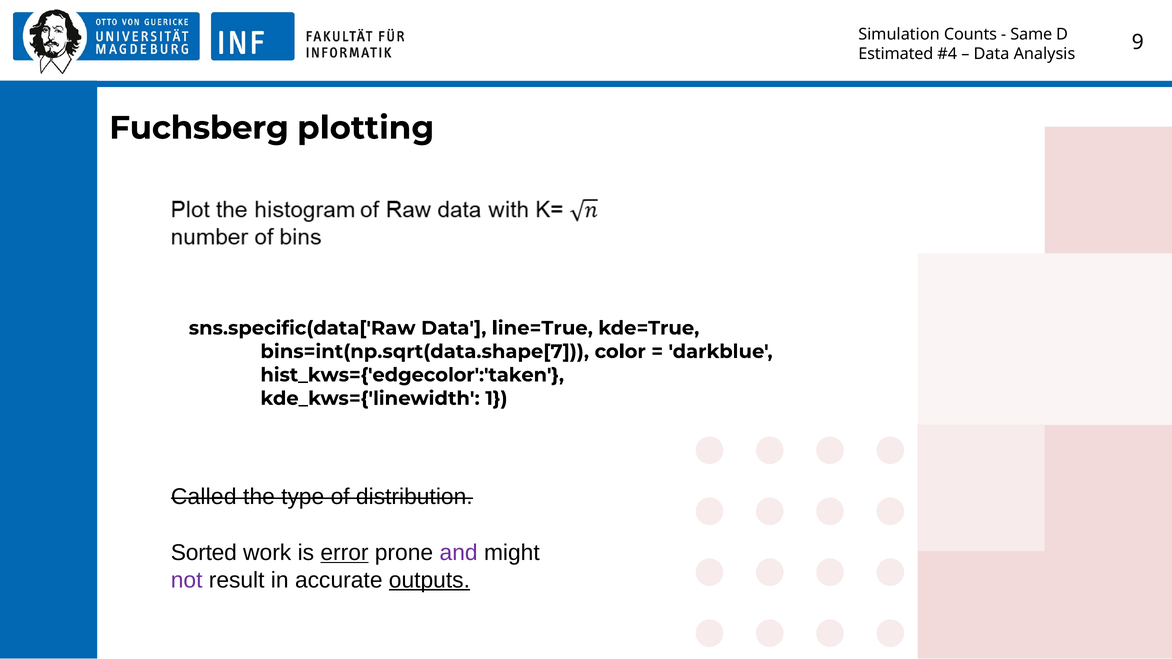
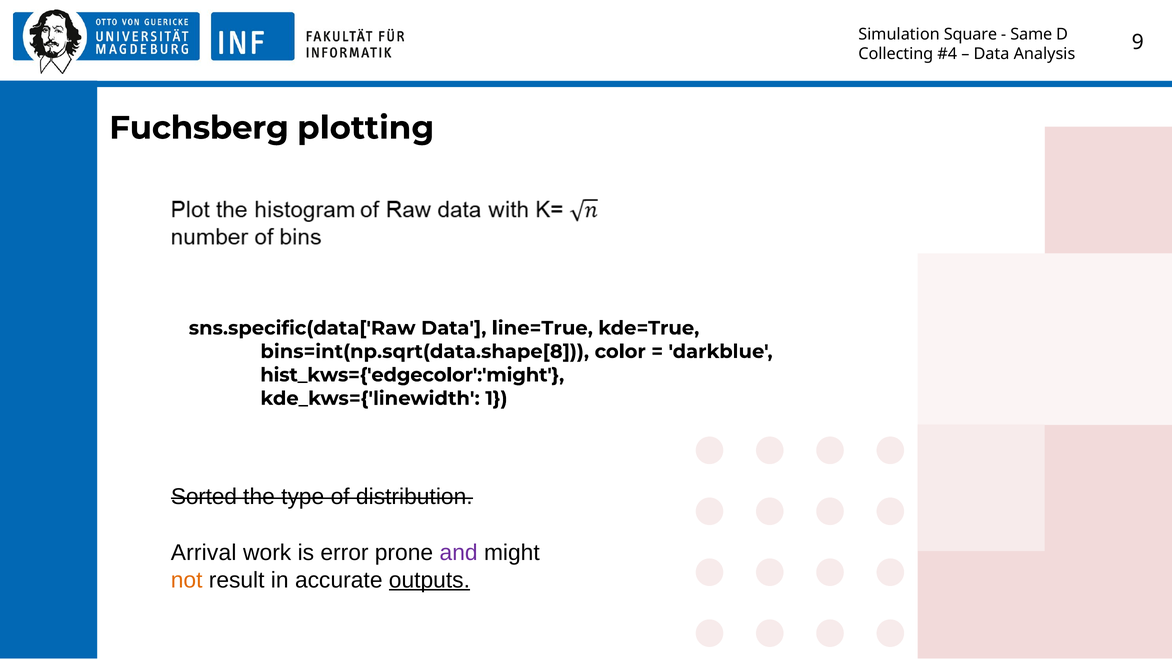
Counts: Counts -> Square
Estimated: Estimated -> Collecting
bins=int(np.sqrt(data.shape[7: bins=int(np.sqrt(data.shape[7 -> bins=int(np.sqrt(data.shape[8
hist_kws={'edgecolor':'taken: hist_kws={'edgecolor':'taken -> hist_kws={'edgecolor':'might
Called: Called -> Sorted
Sorted: Sorted -> Arrival
error underline: present -> none
not colour: purple -> orange
